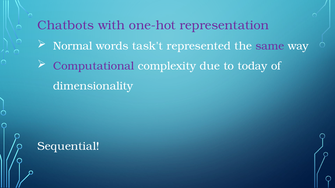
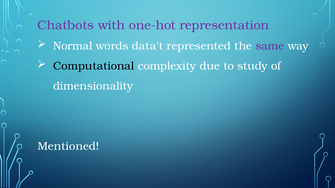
task't: task't -> data't
Computational colour: purple -> black
today: today -> study
Sequential: Sequential -> Mentioned
